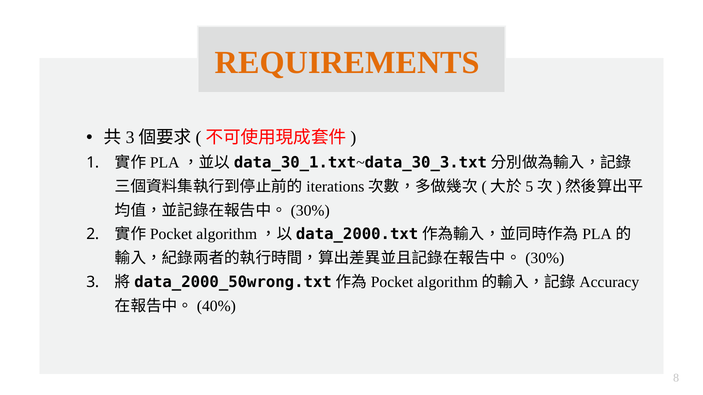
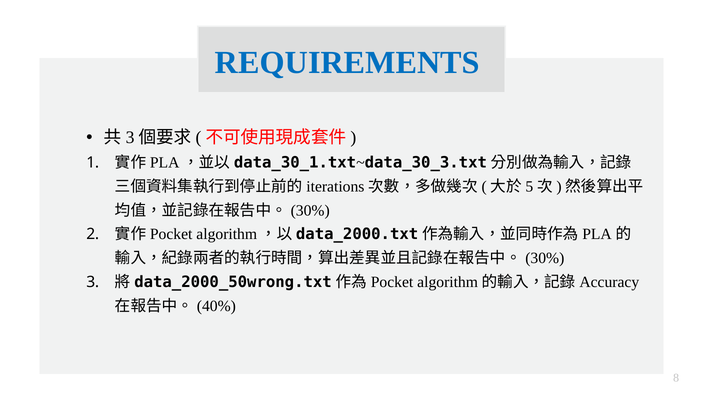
REQUIREMENTS colour: orange -> blue
